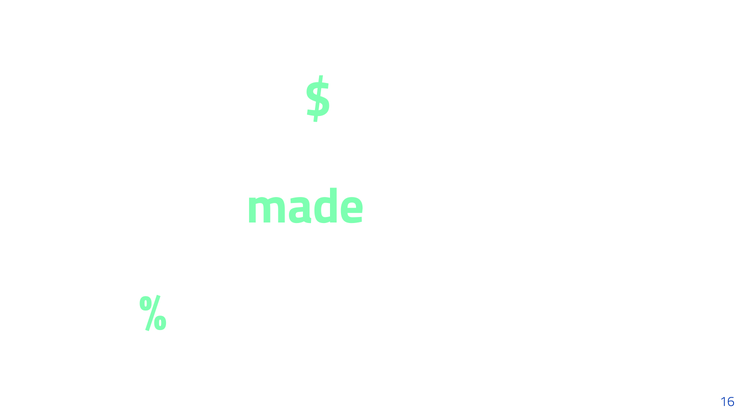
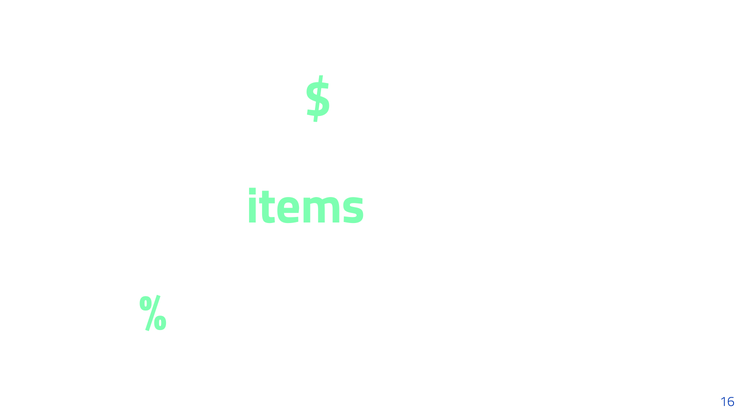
made: made -> items
